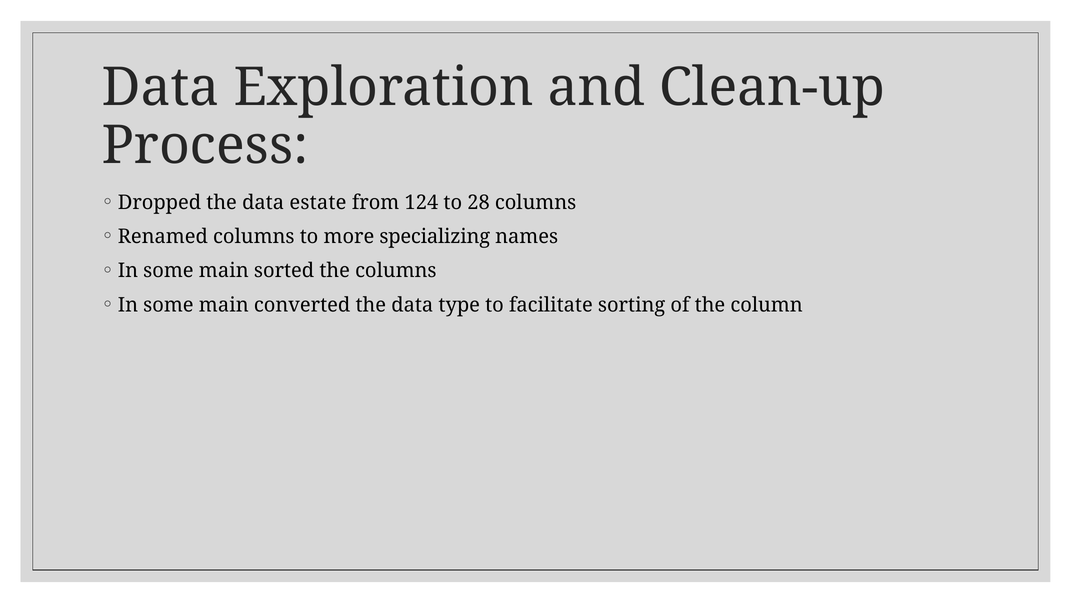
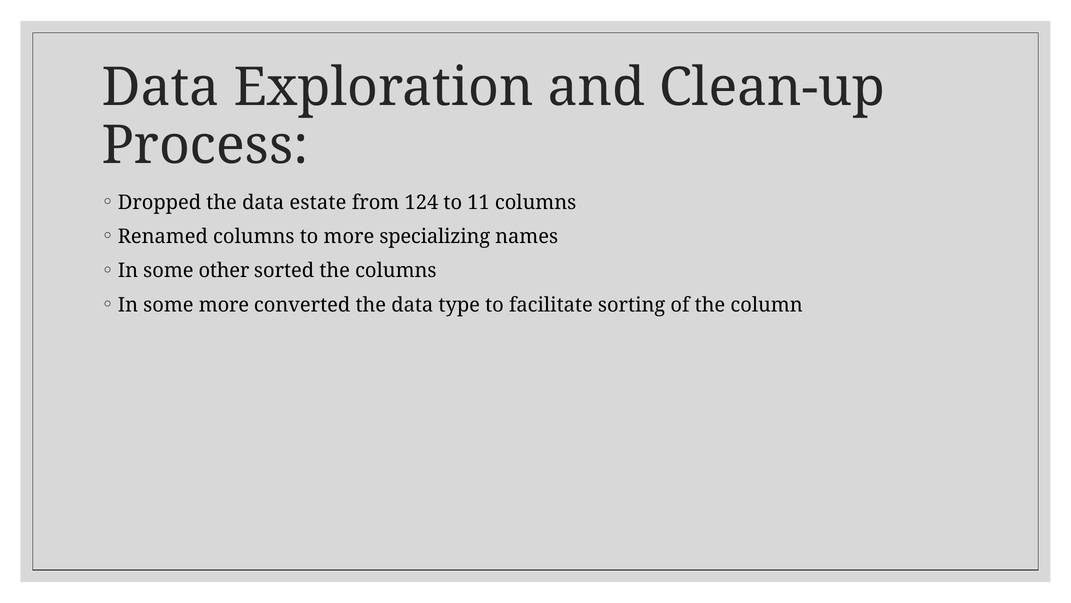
28: 28 -> 11
main at (224, 271): main -> other
main at (224, 305): main -> more
